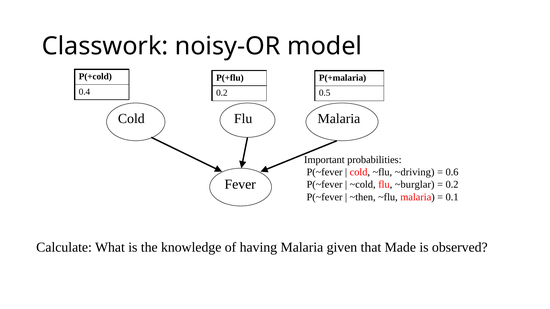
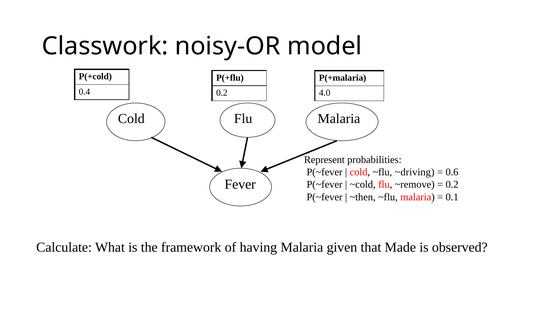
0.5: 0.5 -> 4.0
Important: Important -> Represent
~burglar: ~burglar -> ~remove
knowledge: knowledge -> framework
